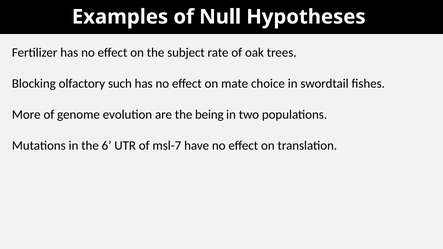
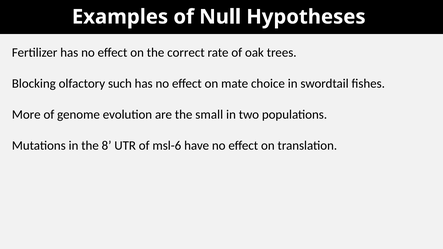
subject: subject -> correct
being: being -> small
6: 6 -> 8
msl-7: msl-7 -> msl-6
